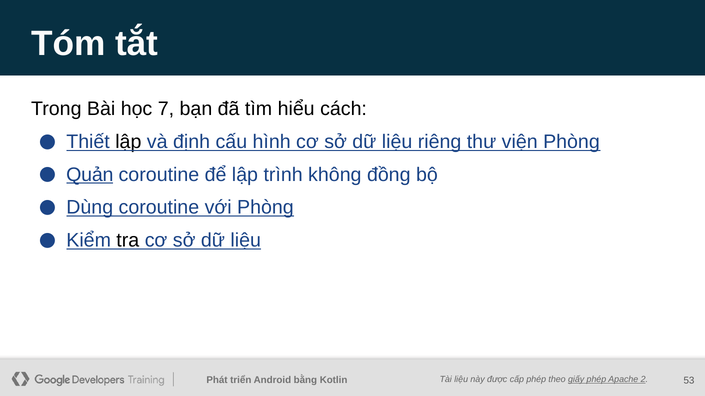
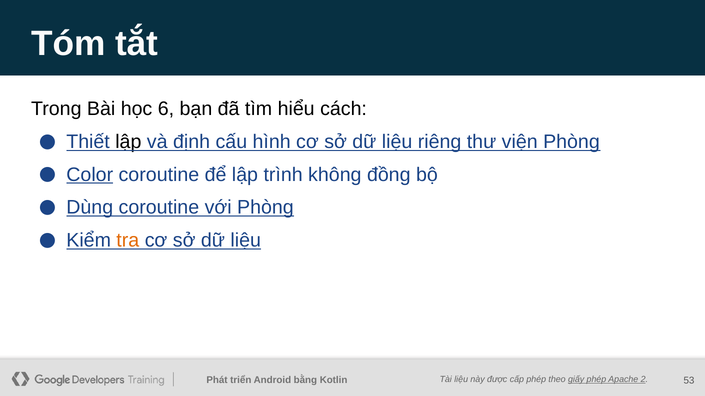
7: 7 -> 6
Quản: Quản -> Color
tra colour: black -> orange
